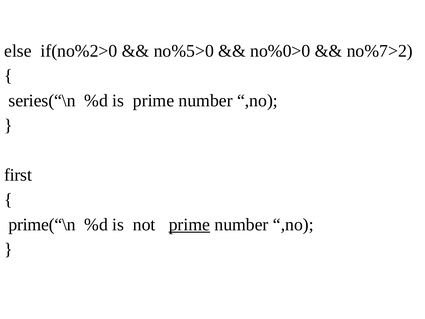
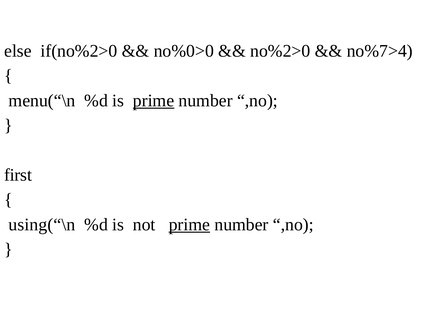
no%5>0: no%5>0 -> no%0>0
no%0>0: no%0>0 -> no%2>0
no%7>2: no%7>2 -> no%7>4
series(“\n: series(“\n -> menu(“\n
prime at (154, 100) underline: none -> present
prime(“\n: prime(“\n -> using(“\n
